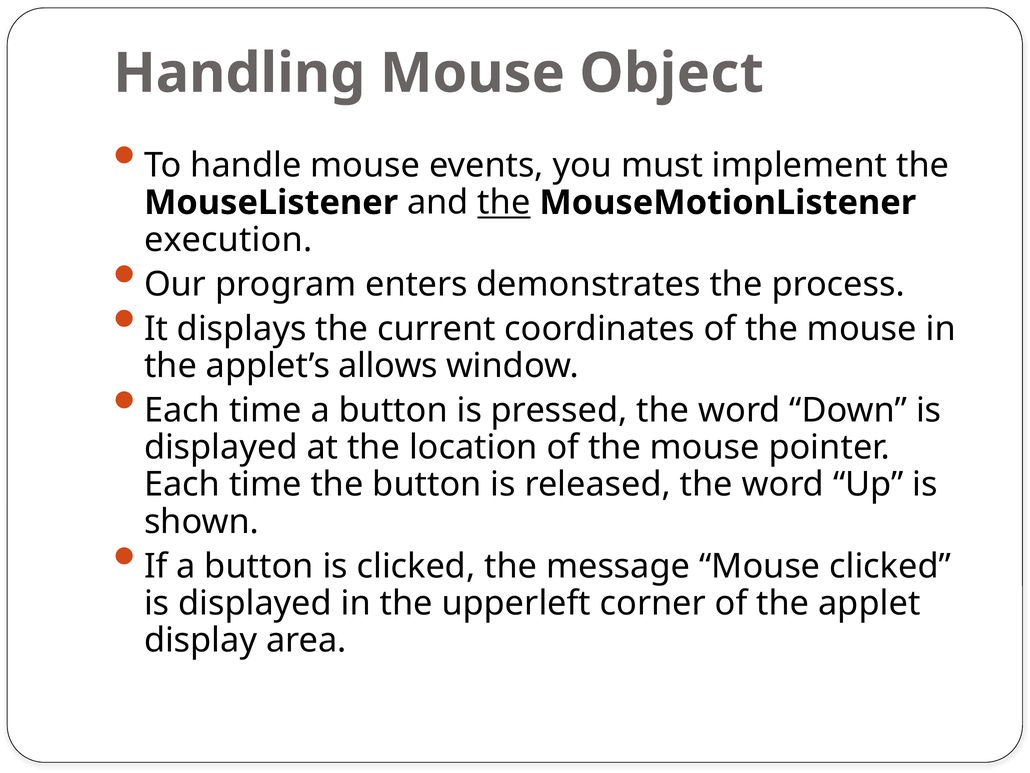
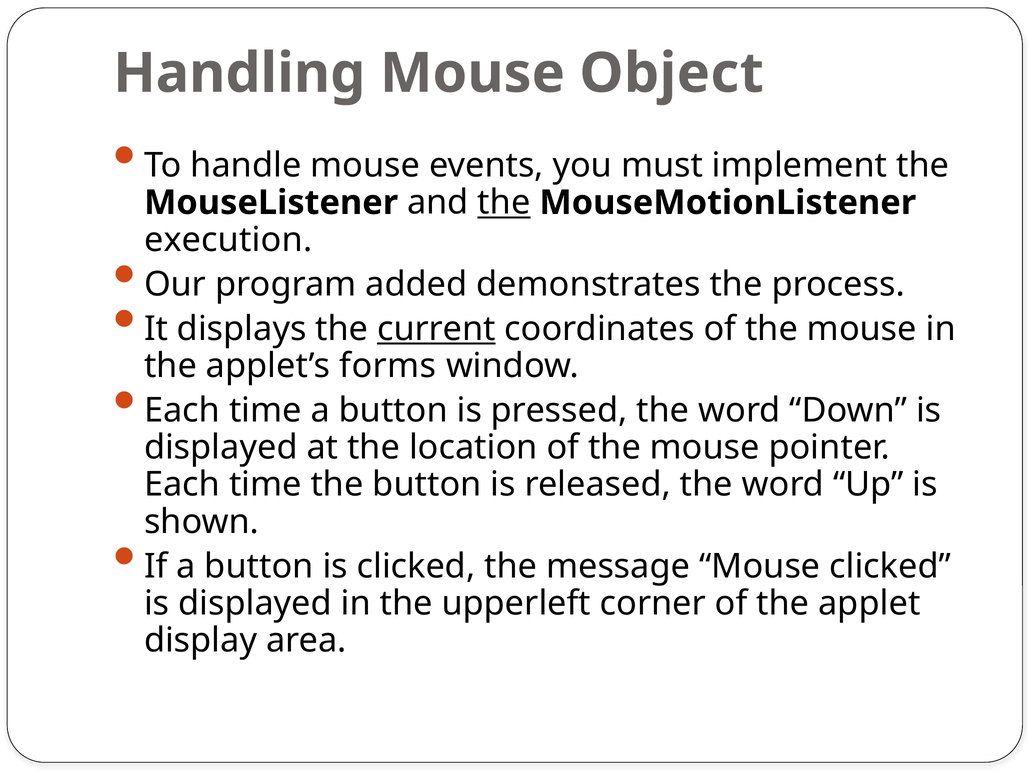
enters: enters -> added
current underline: none -> present
allows: allows -> forms
